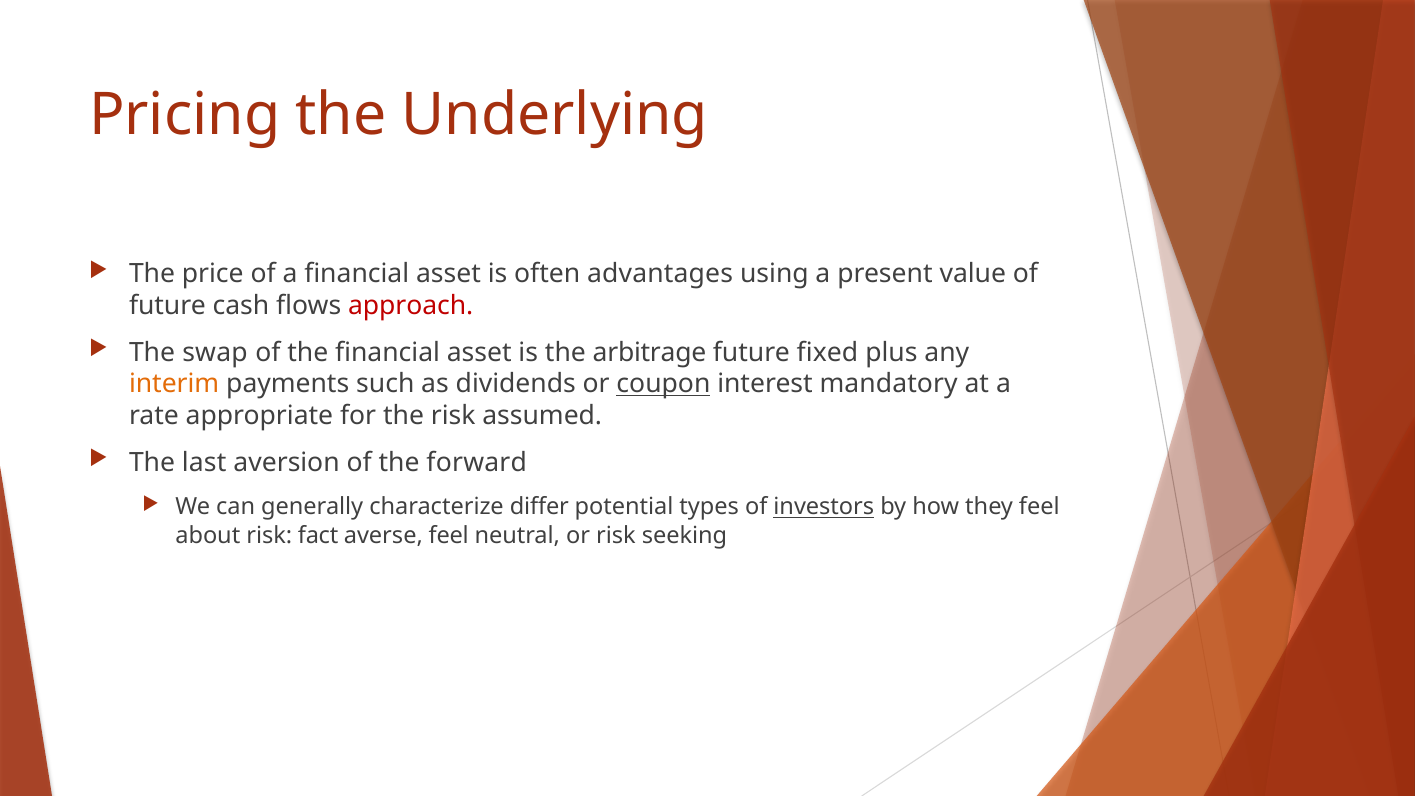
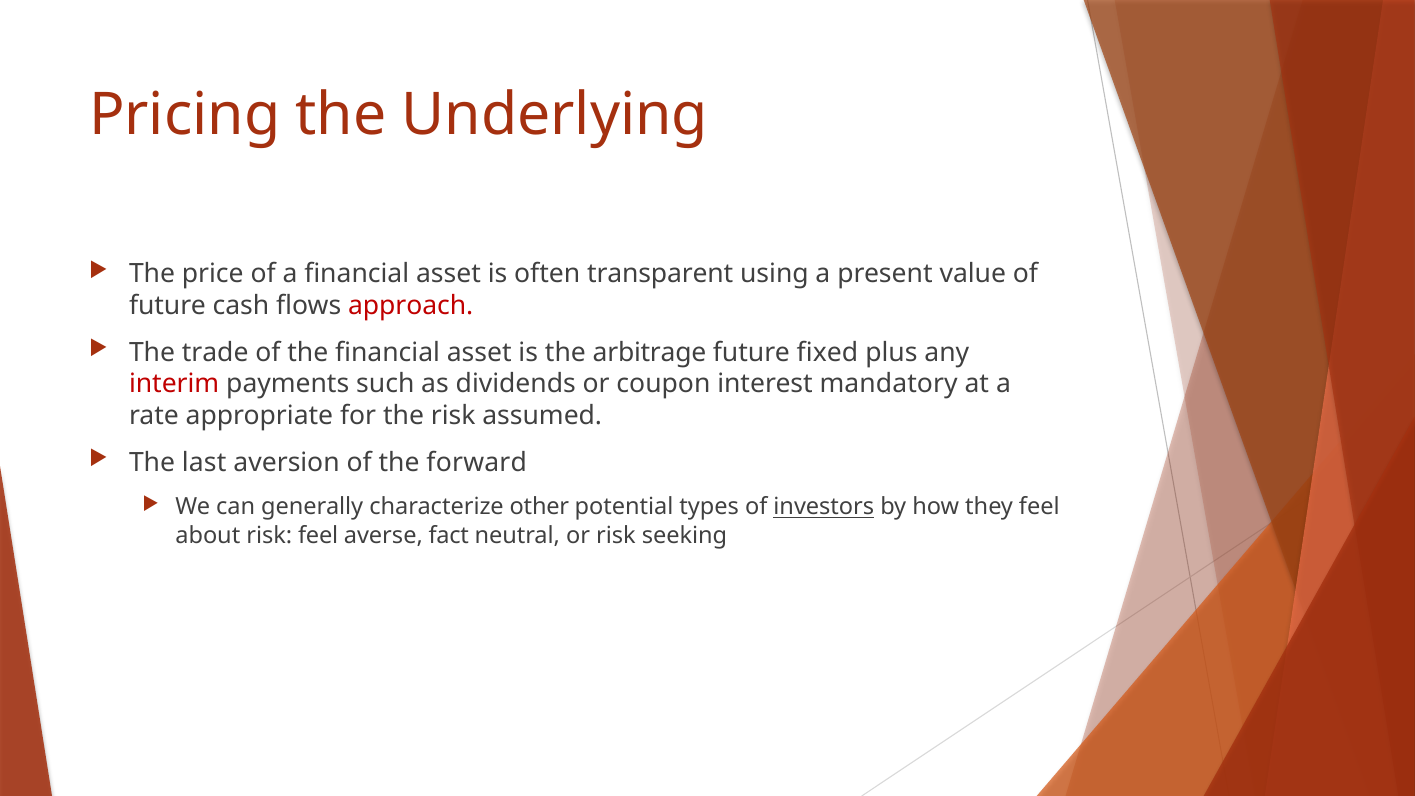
advantages: advantages -> transparent
swap: swap -> trade
interim colour: orange -> red
coupon underline: present -> none
differ: differ -> other
risk fact: fact -> feel
averse feel: feel -> fact
